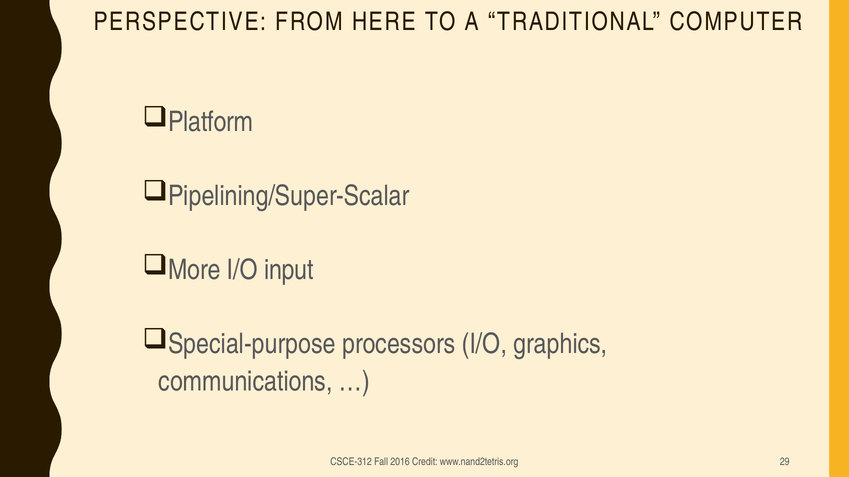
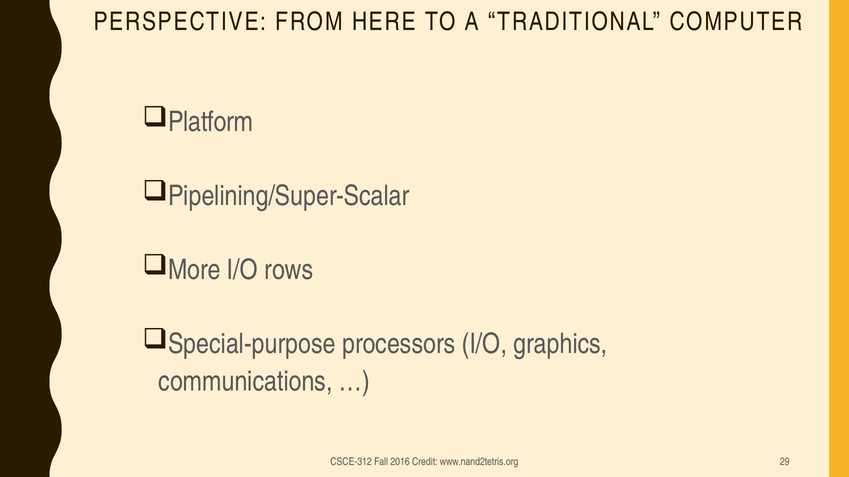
input: input -> rows
